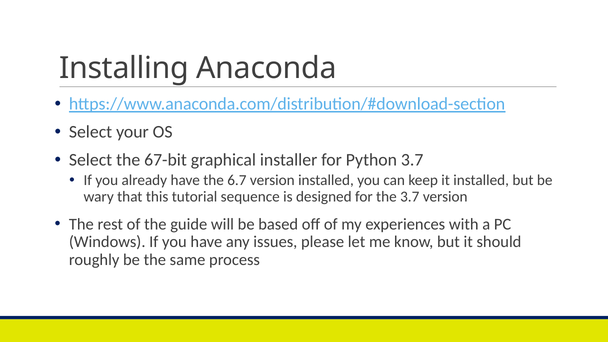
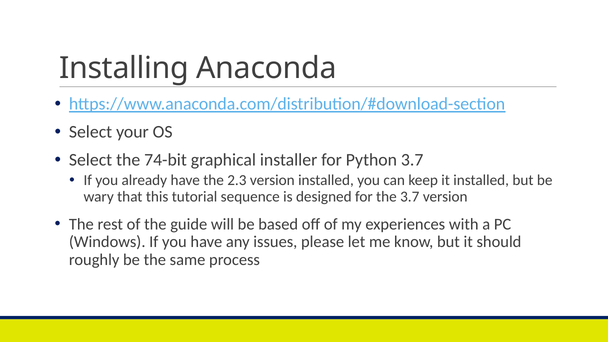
67-bit: 67-bit -> 74-bit
6.7: 6.7 -> 2.3
